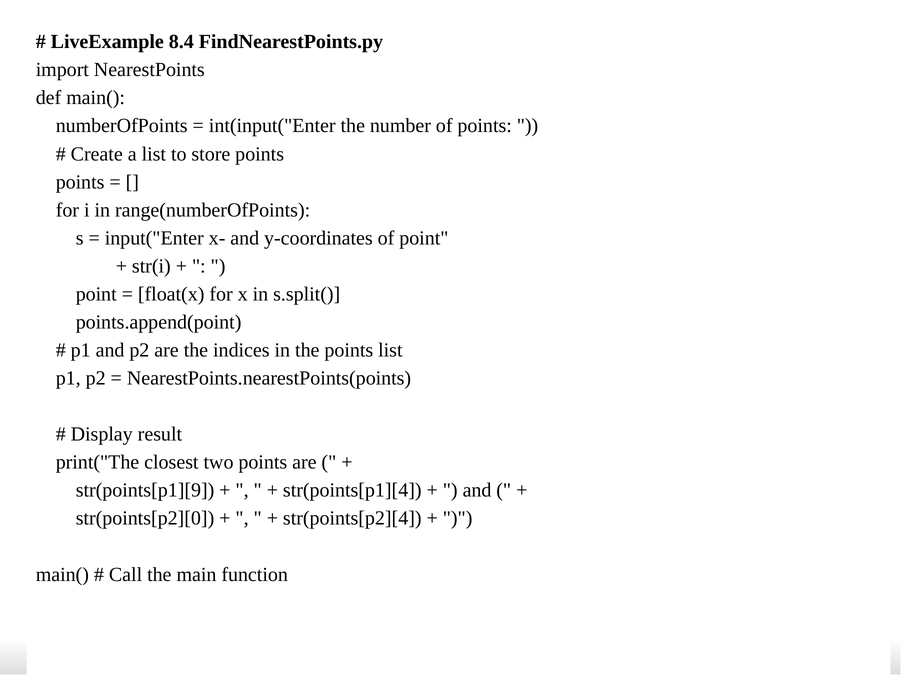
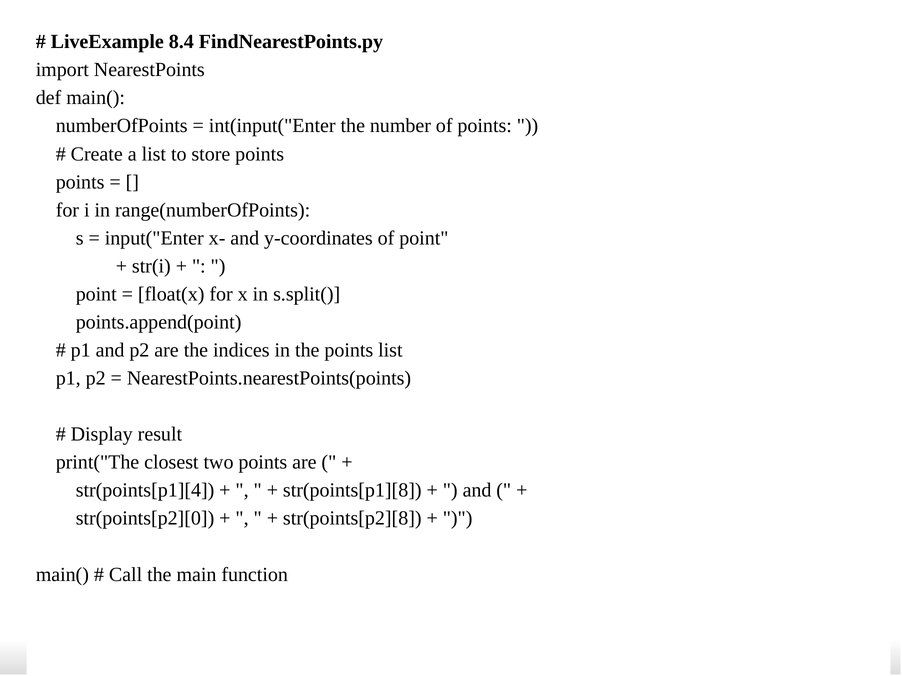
str(points[p1][9: str(points[p1][9 -> str(points[p1][4
str(points[p1][4: str(points[p1][4 -> str(points[p1][8
str(points[p2][4: str(points[p2][4 -> str(points[p2][8
